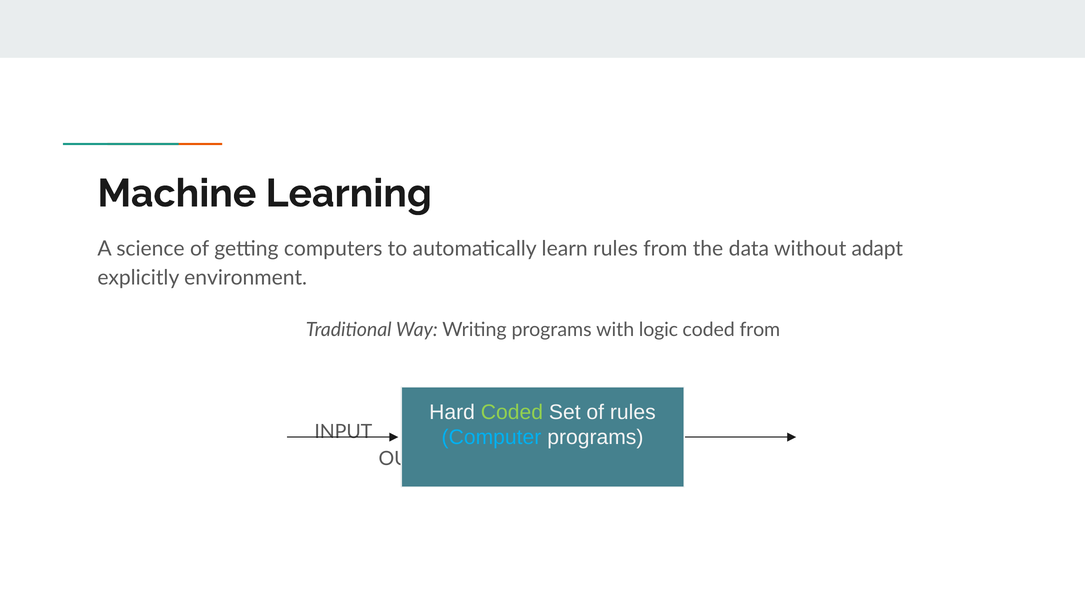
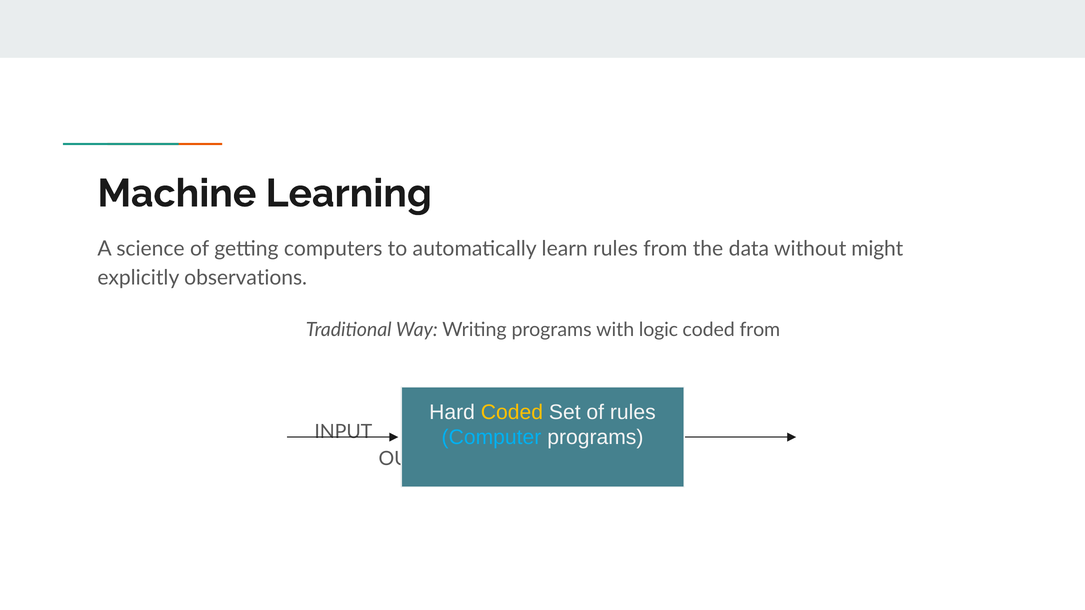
adapt: adapt -> might
environment: environment -> observations
Coded at (512, 412) colour: light green -> yellow
